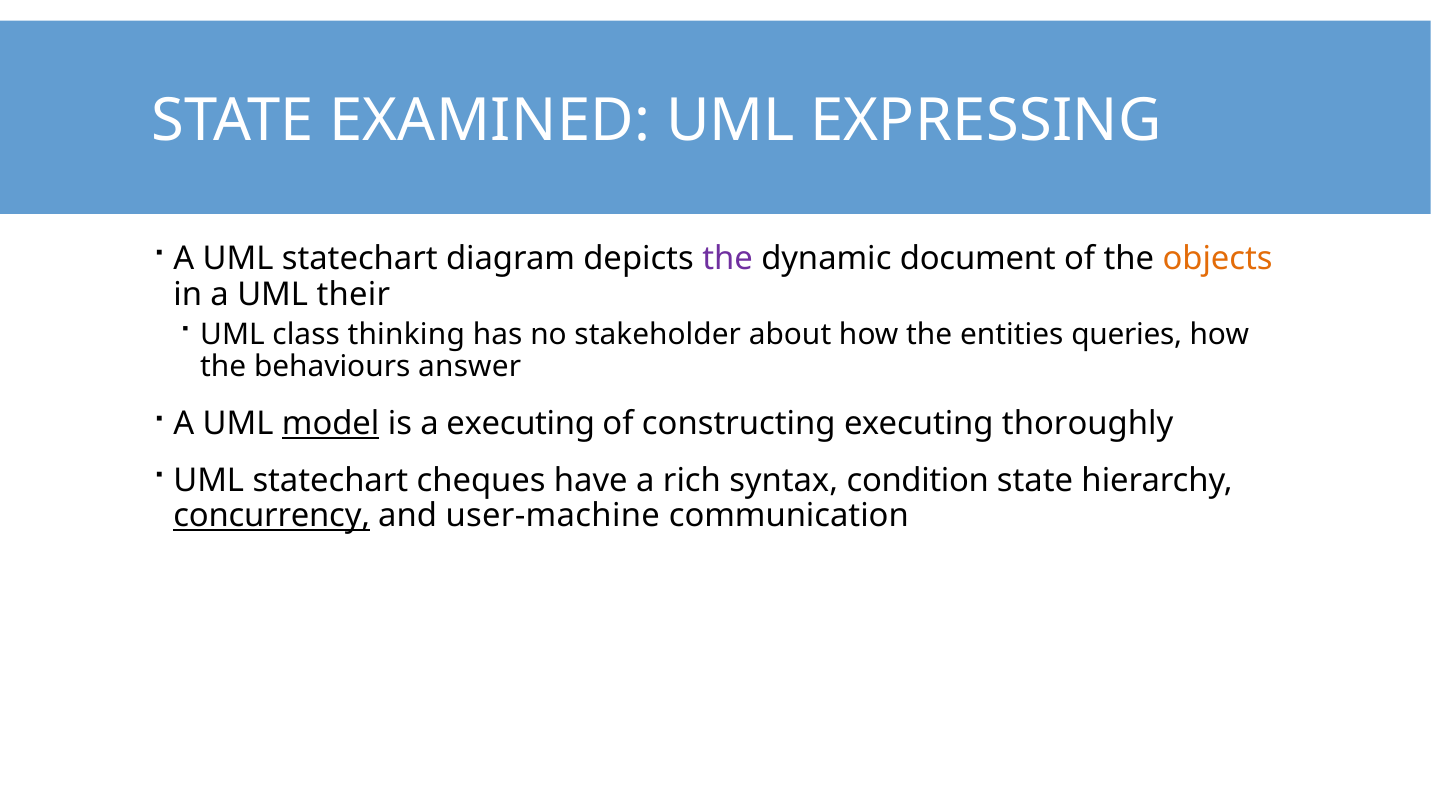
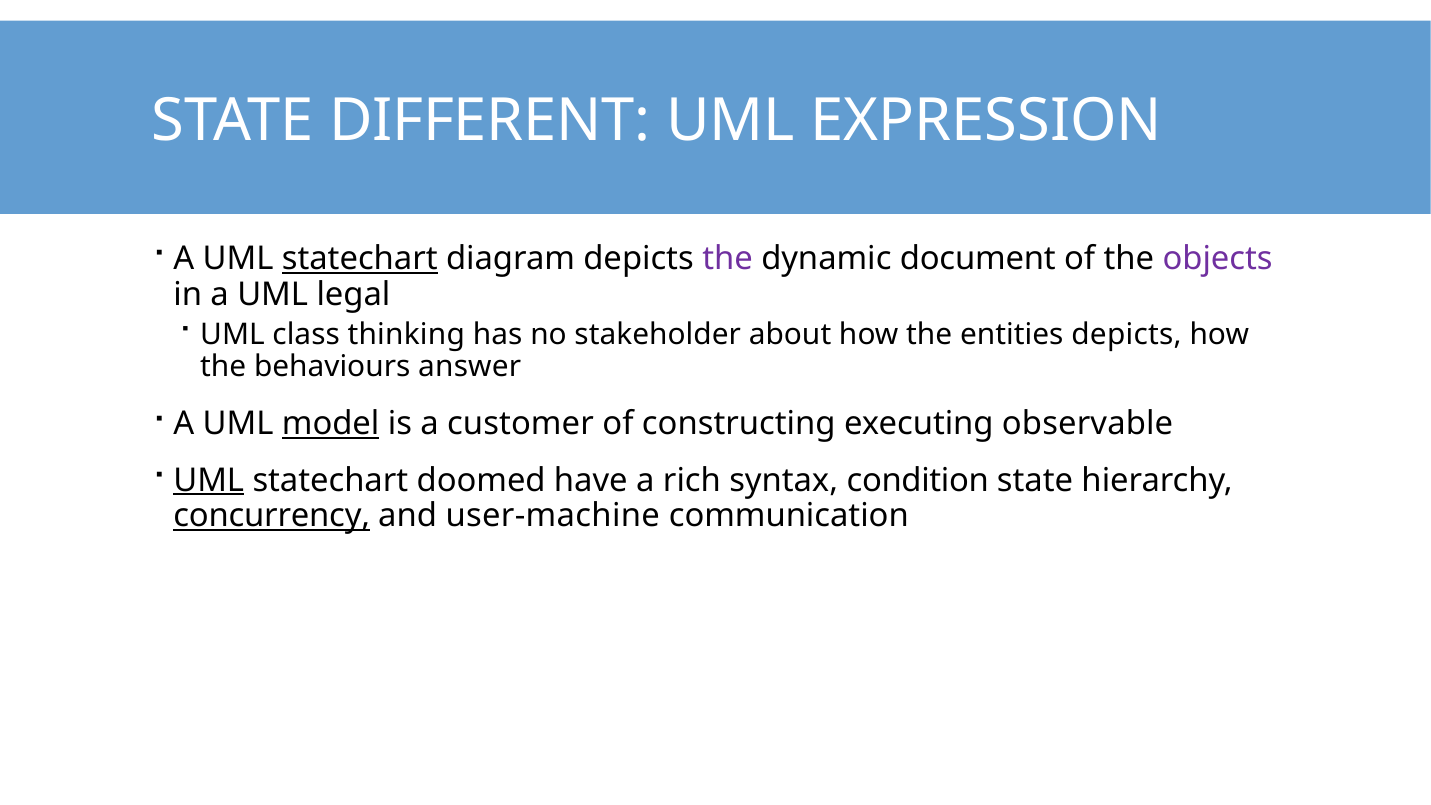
EXAMINED: EXAMINED -> DIFFERENT
EXPRESSING: EXPRESSING -> EXPRESSION
statechart at (360, 259) underline: none -> present
objects colour: orange -> purple
their: their -> legal
entities queries: queries -> depicts
a executing: executing -> customer
thoroughly: thoroughly -> observable
UML at (209, 480) underline: none -> present
cheques: cheques -> doomed
